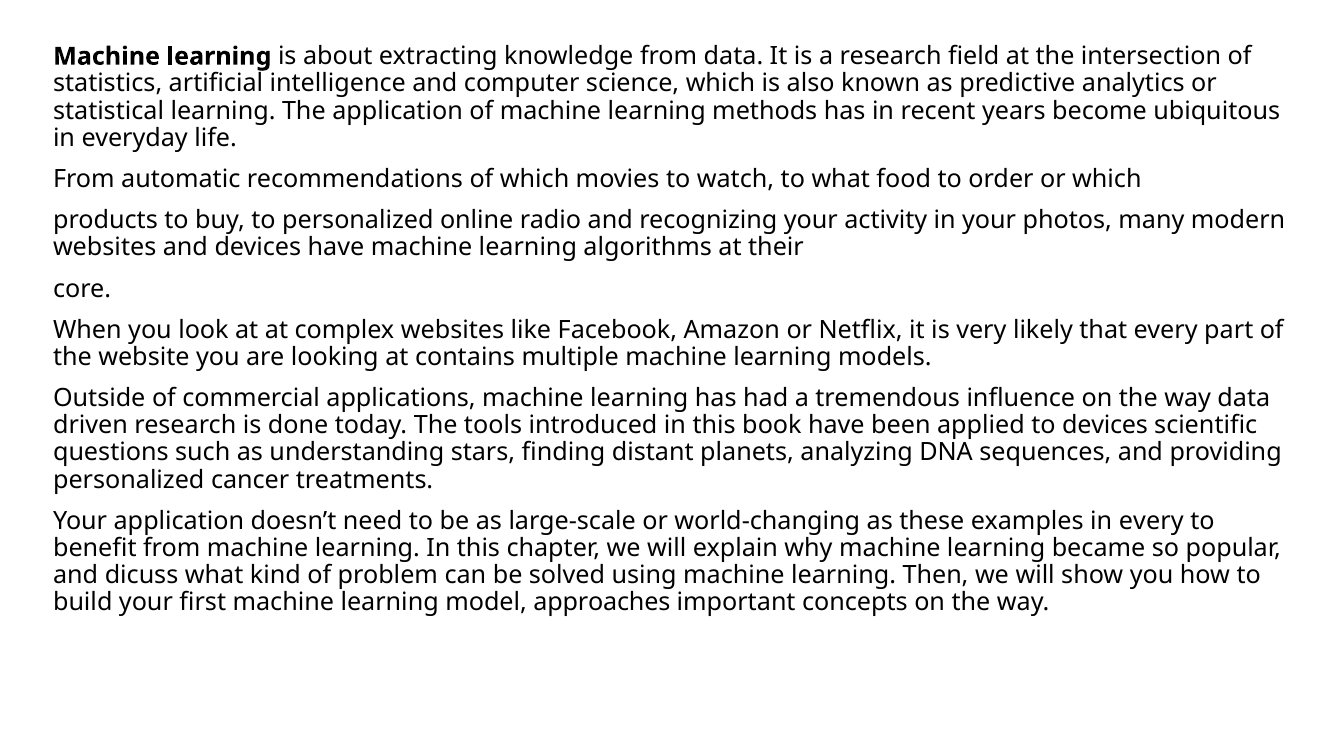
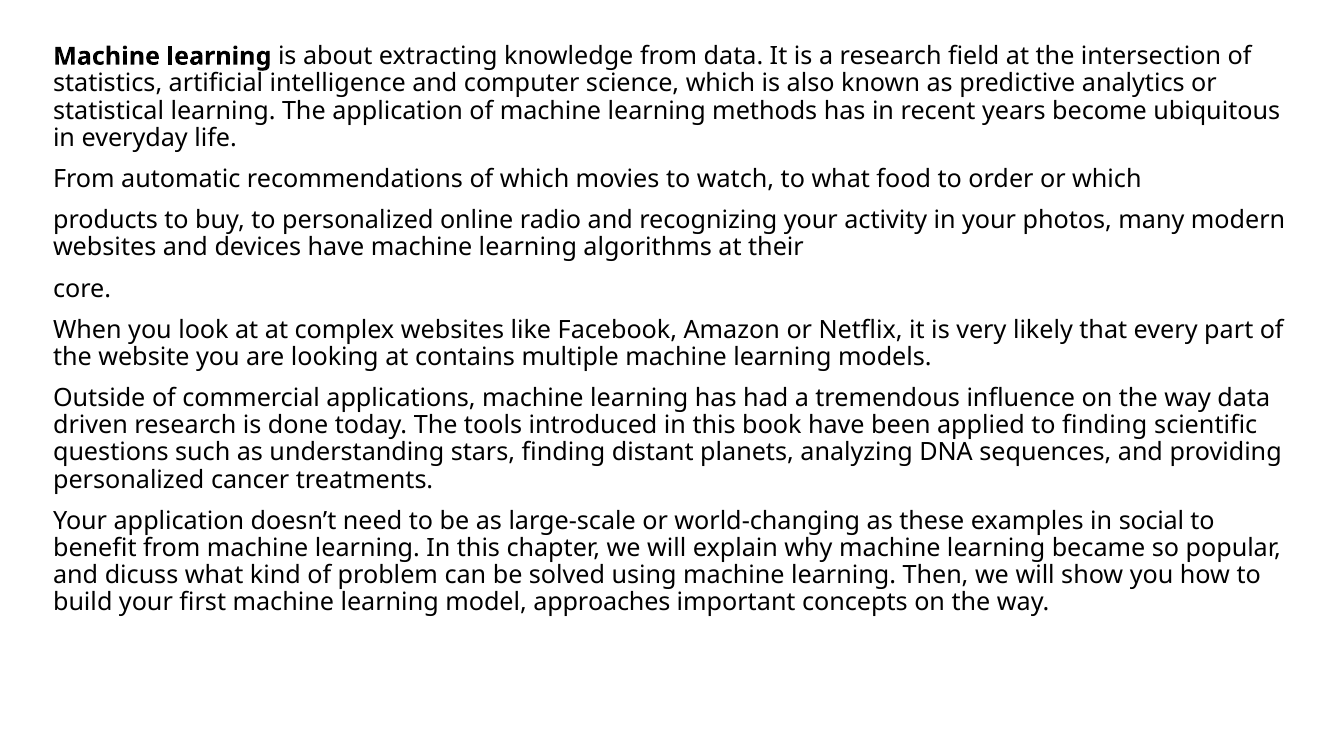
to devices: devices -> finding
in every: every -> social
